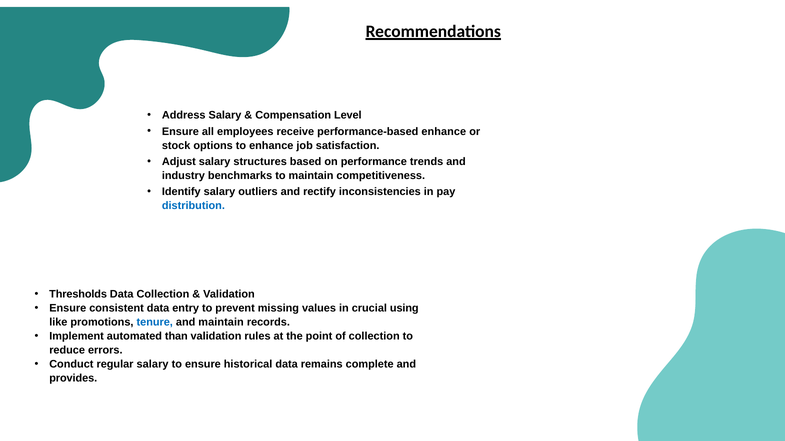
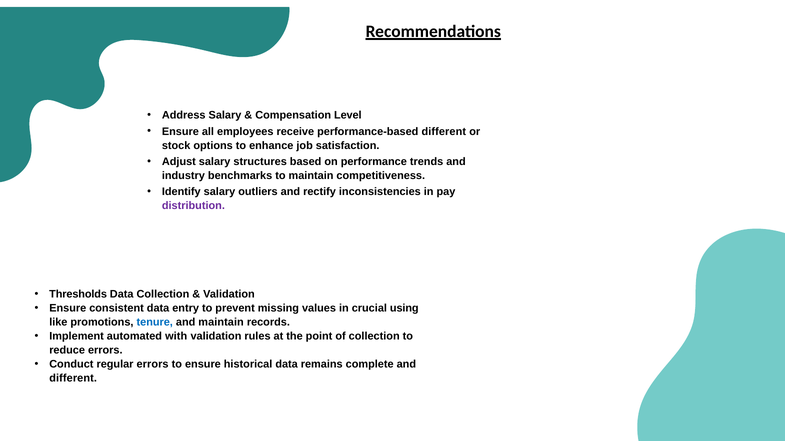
performance-based enhance: enhance -> different
distribution colour: blue -> purple
than: than -> with
regular salary: salary -> errors
provides at (73, 379): provides -> different
